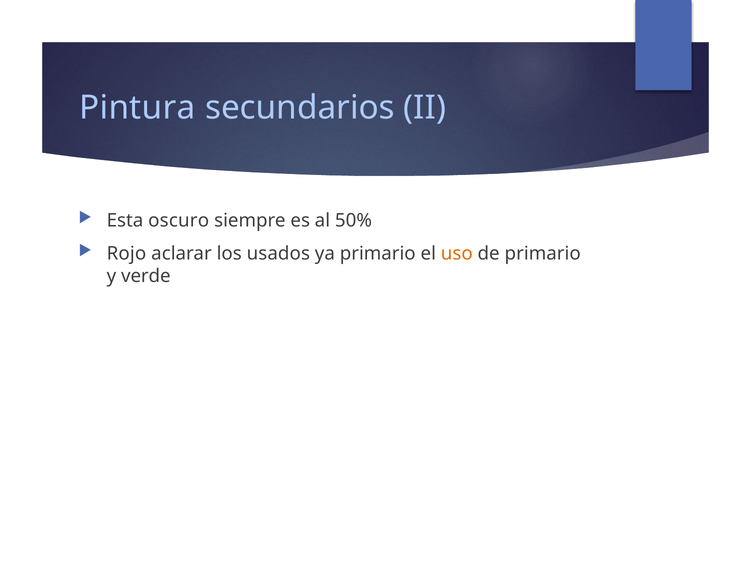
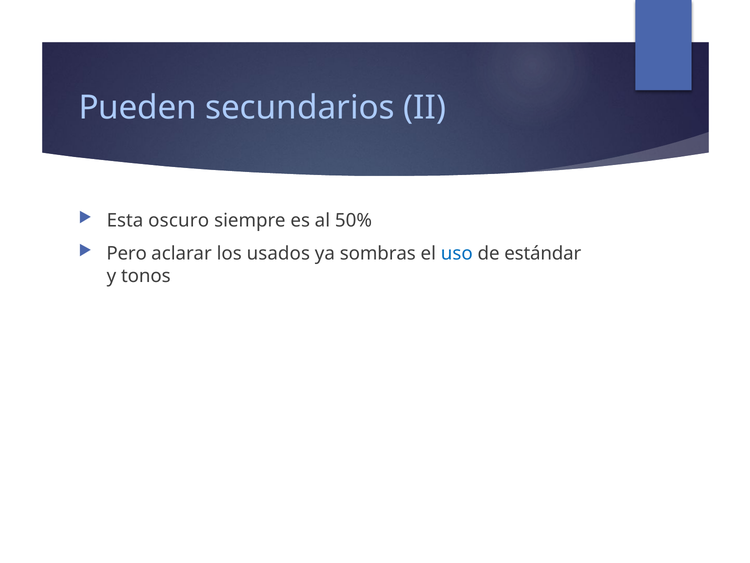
Pintura: Pintura -> Pueden
Rojo: Rojo -> Pero
ya primario: primario -> sombras
uso colour: orange -> blue
de primario: primario -> estándar
verde: verde -> tonos
